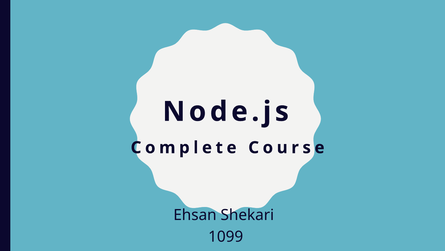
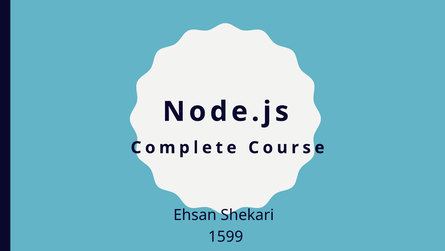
1099: 1099 -> 1599
